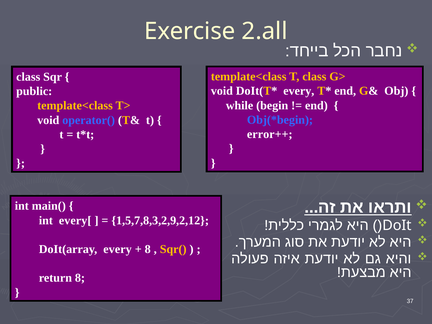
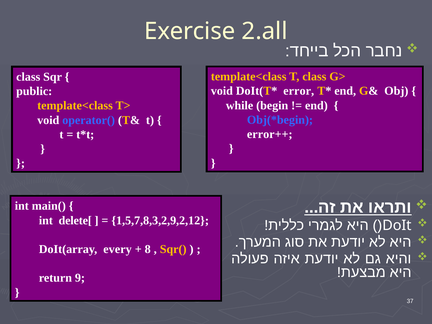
every at (299, 91): every -> error
every[: every[ -> delete[
return 8: 8 -> 9
